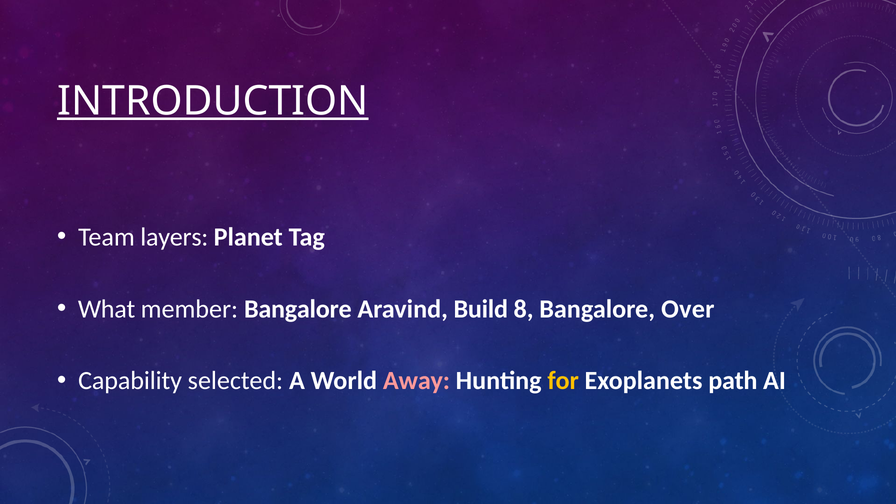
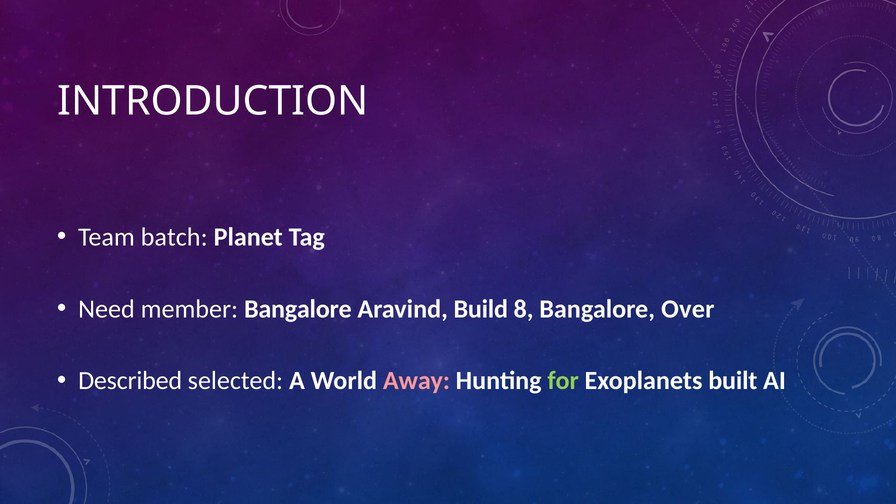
INTRODUCTION underline: present -> none
layers: layers -> batch
What: What -> Need
Capability: Capability -> Described
for colour: yellow -> light green
path: path -> built
